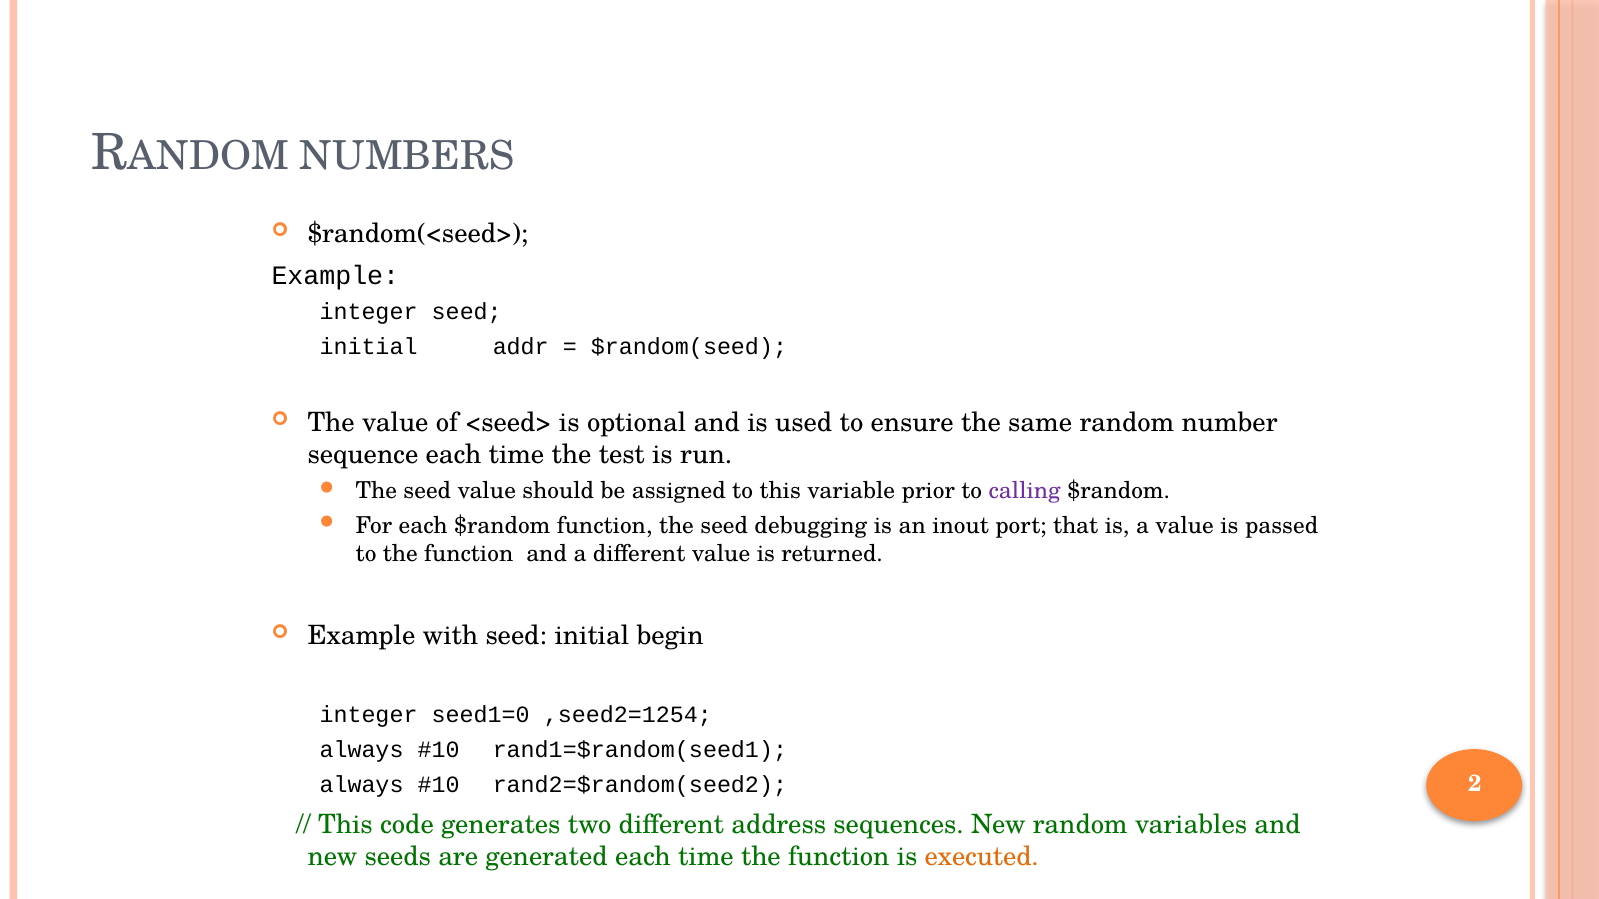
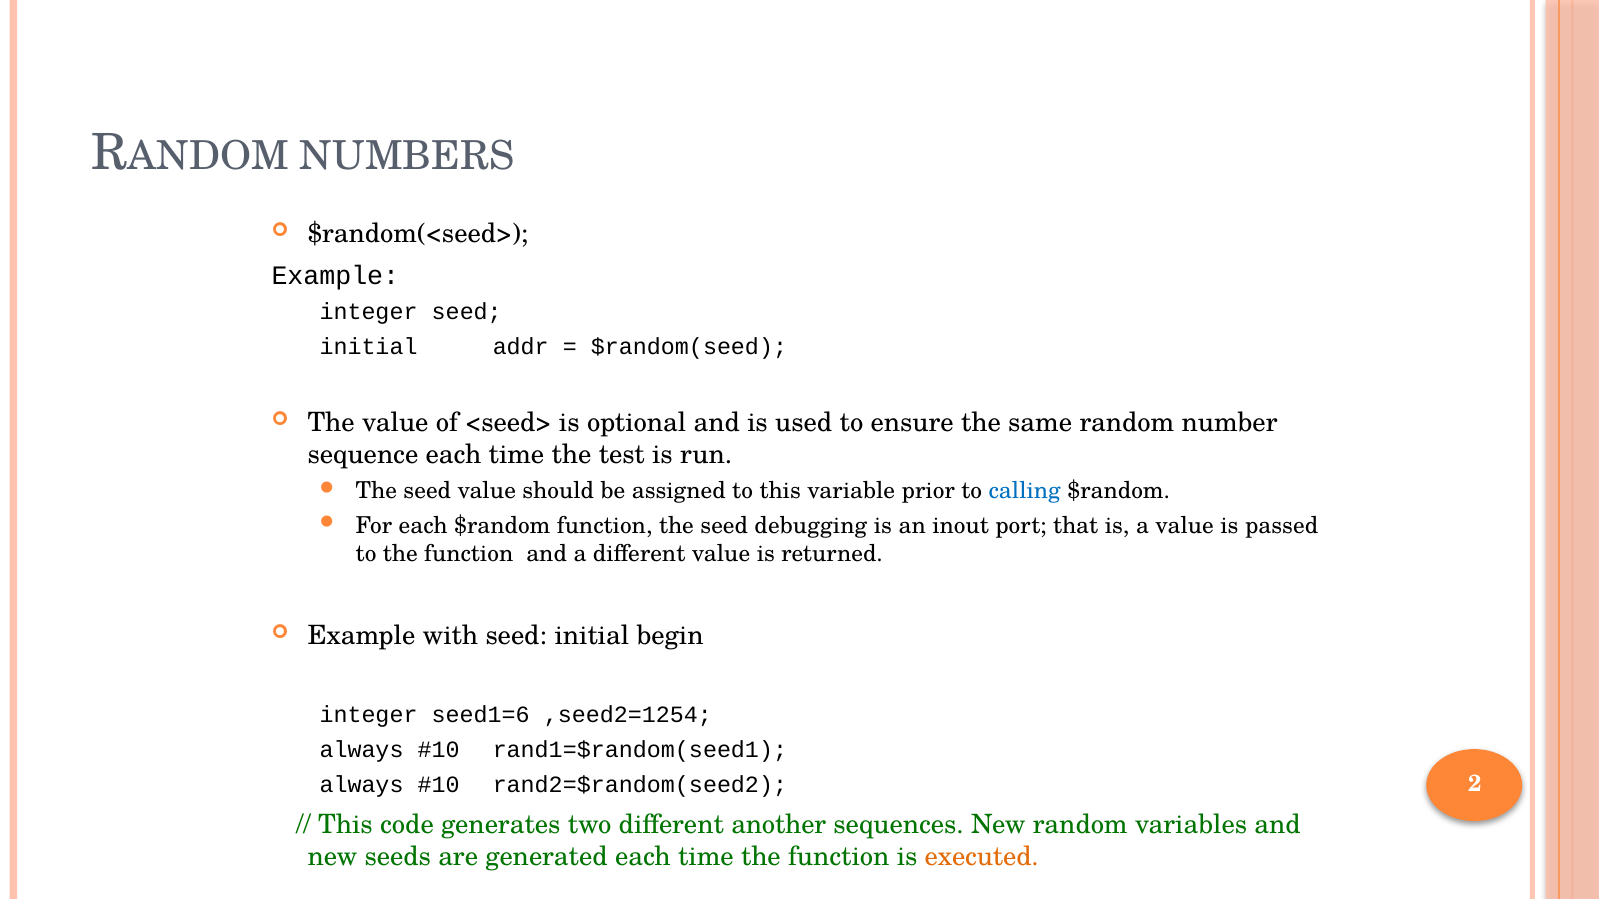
calling colour: purple -> blue
seed1=0: seed1=0 -> seed1=6
address: address -> another
